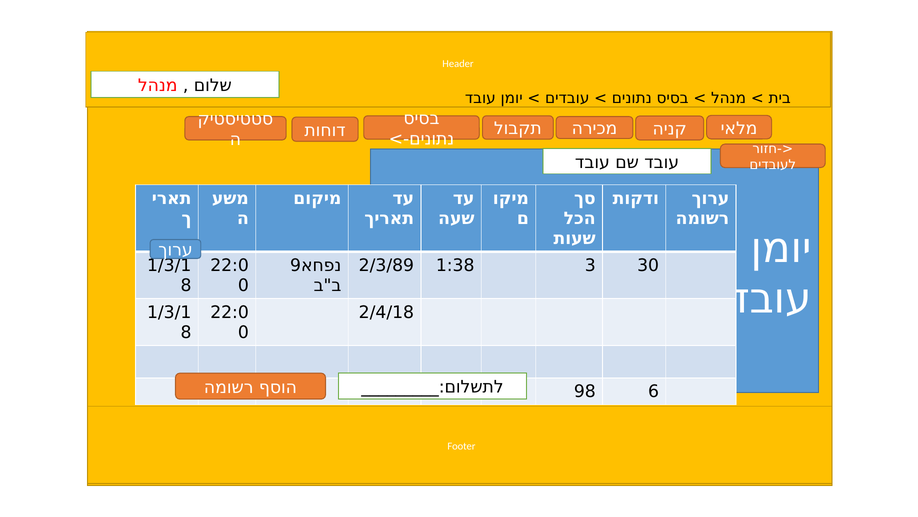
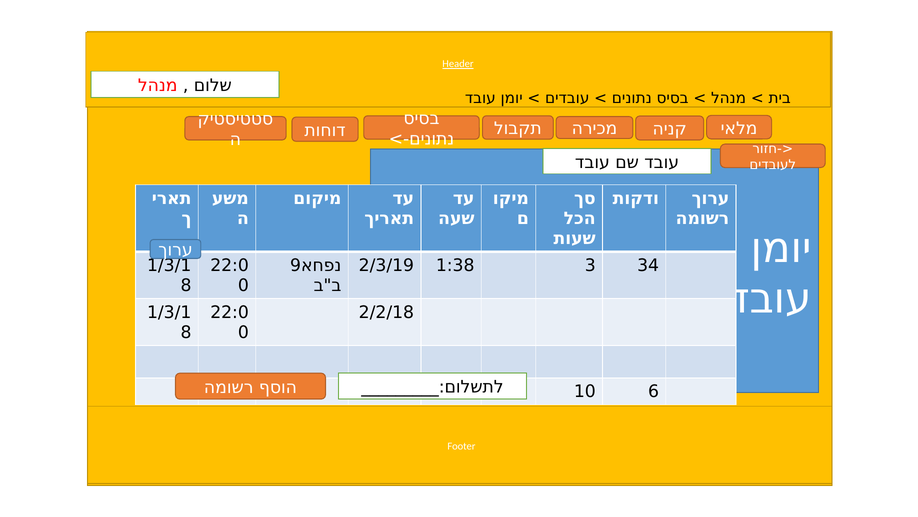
Header underline: none -> present
2/3/89: 2/3/89 -> 2/3/19
30: 30 -> 34
2/4/18: 2/4/18 -> 2/2/18
98: 98 -> 10
